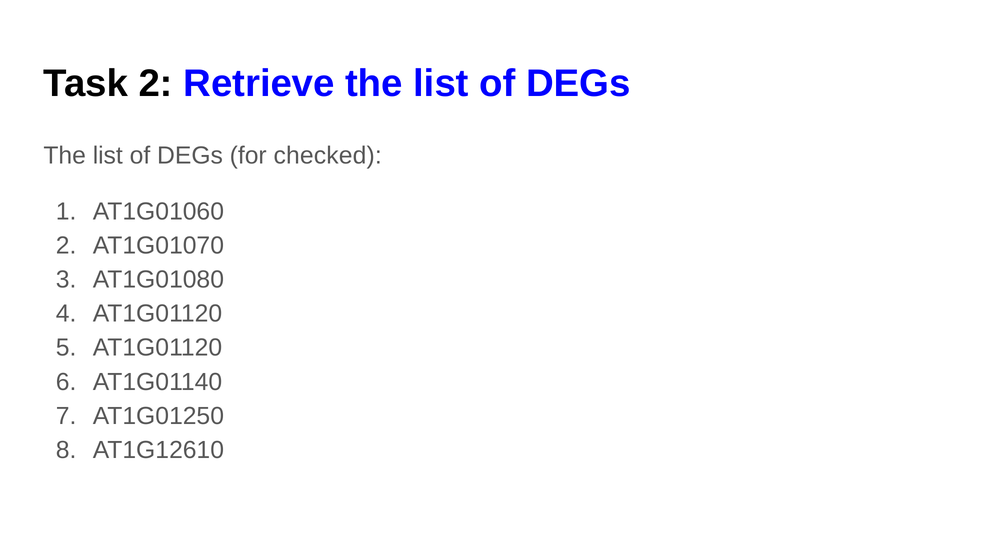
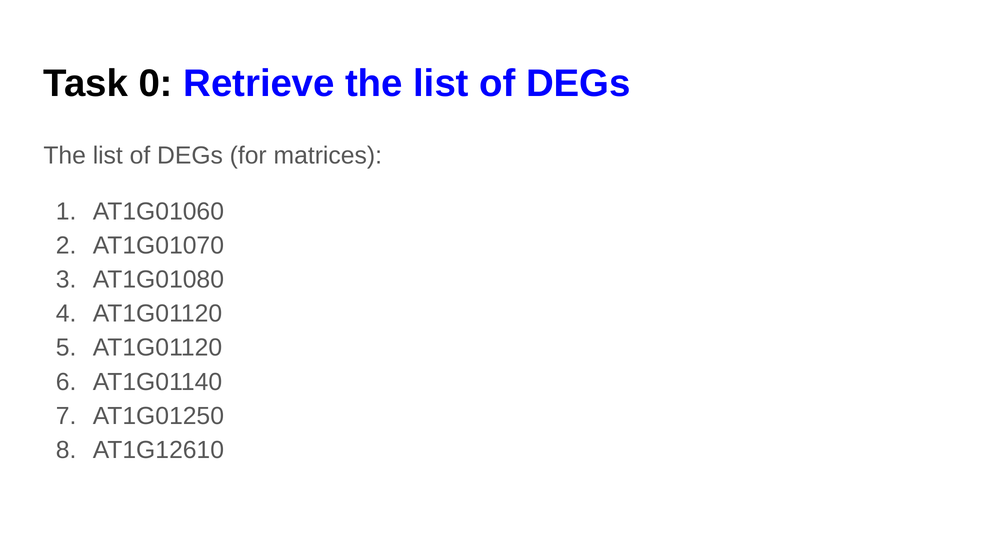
Task 2: 2 -> 0
checked: checked -> matrices
